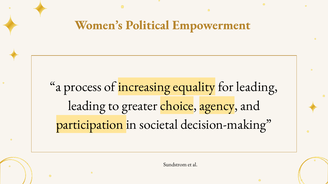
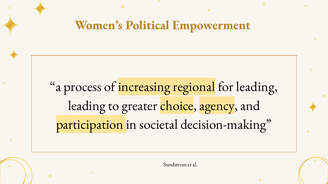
equality: equality -> regional
